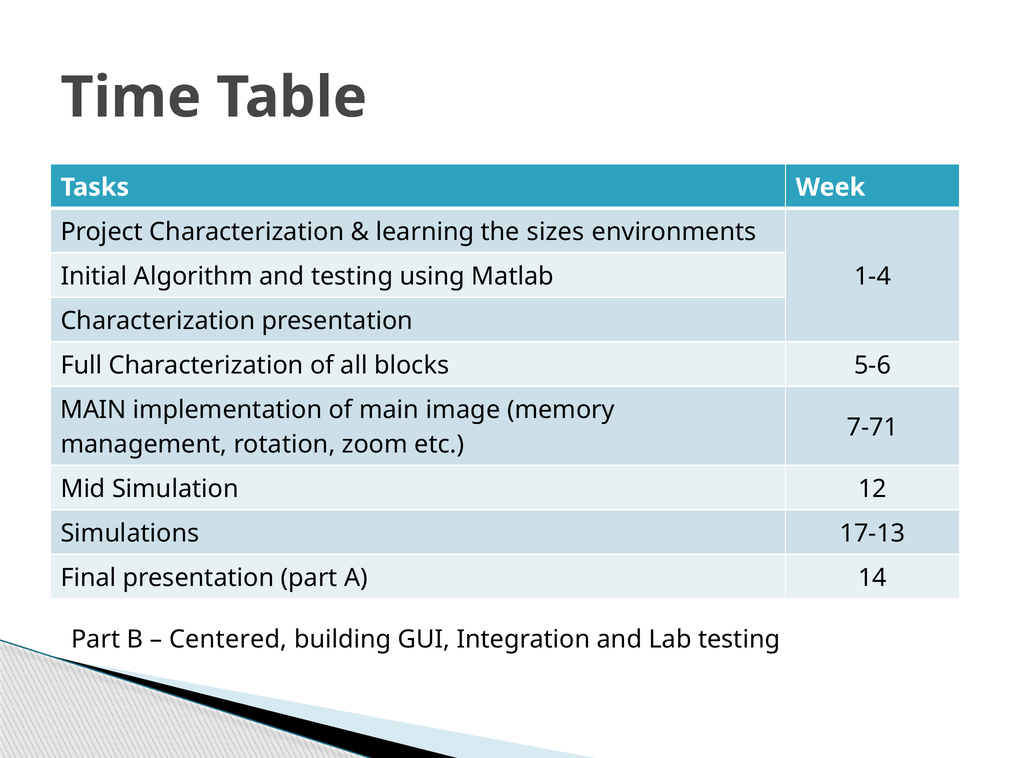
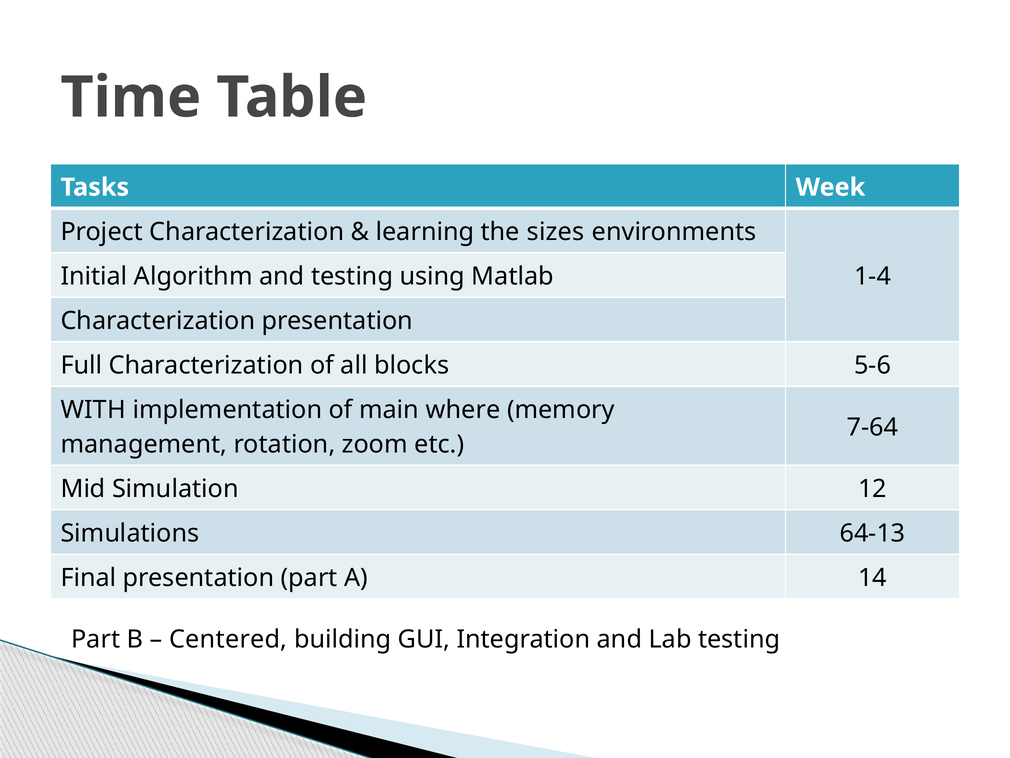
MAIN at (93, 410): MAIN -> WITH
image: image -> where
7-71: 7-71 -> 7-64
17-13: 17-13 -> 64-13
